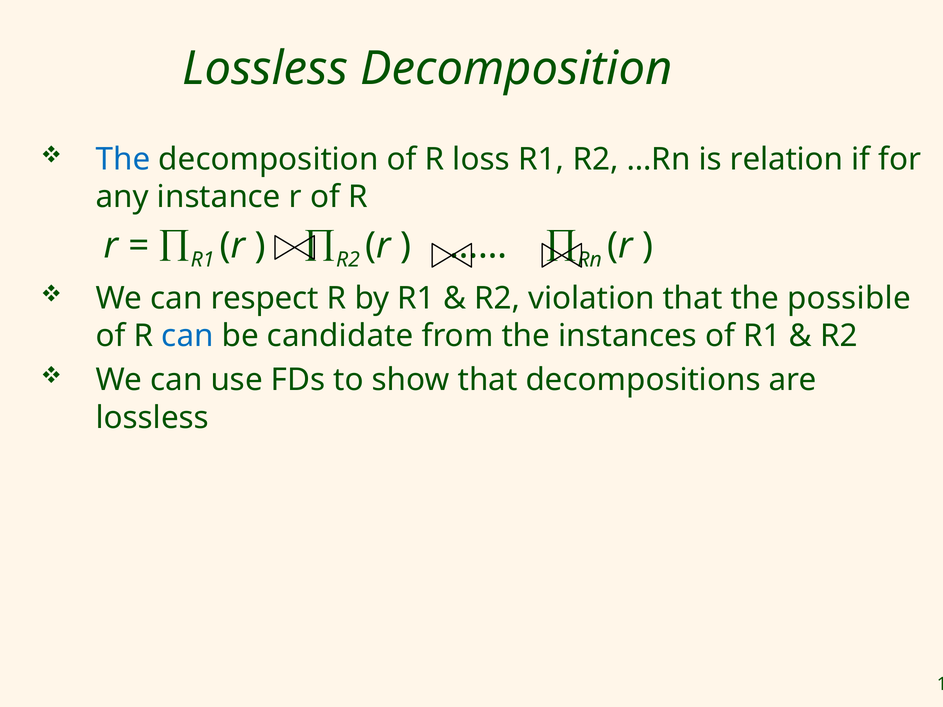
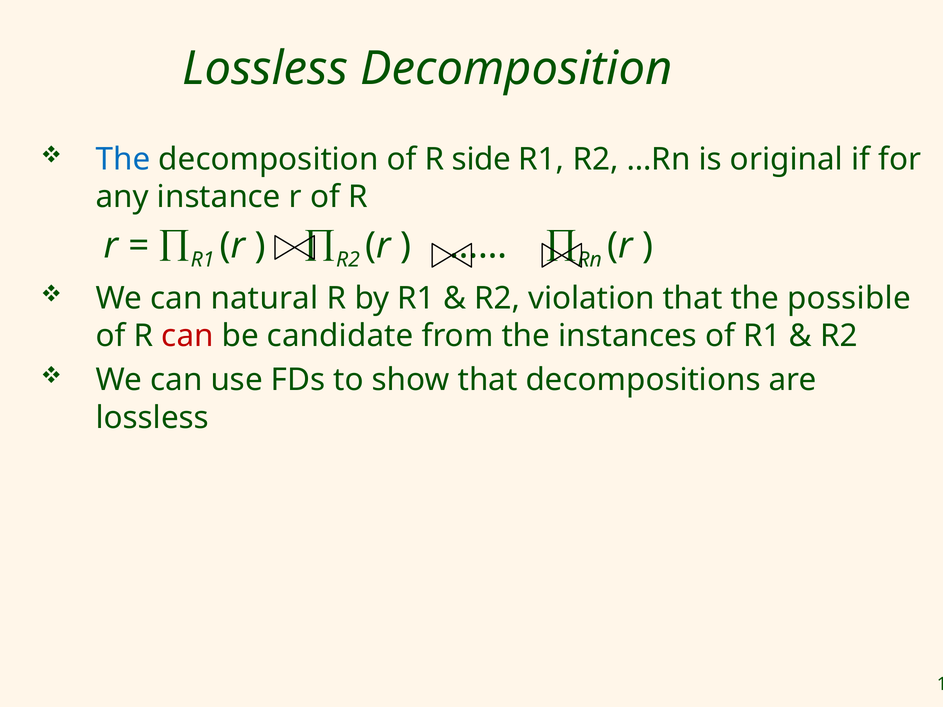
loss: loss -> side
relation: relation -> original
respect: respect -> natural
can at (188, 336) colour: blue -> red
